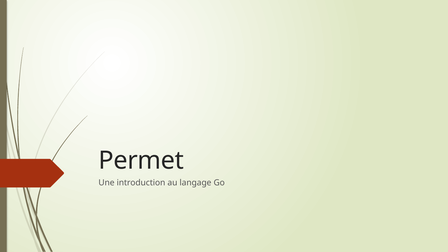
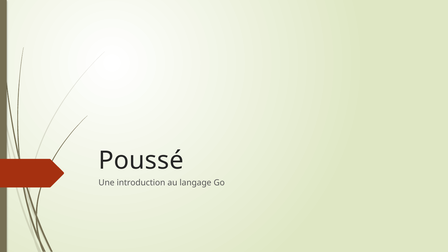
Permet: Permet -> Poussé
